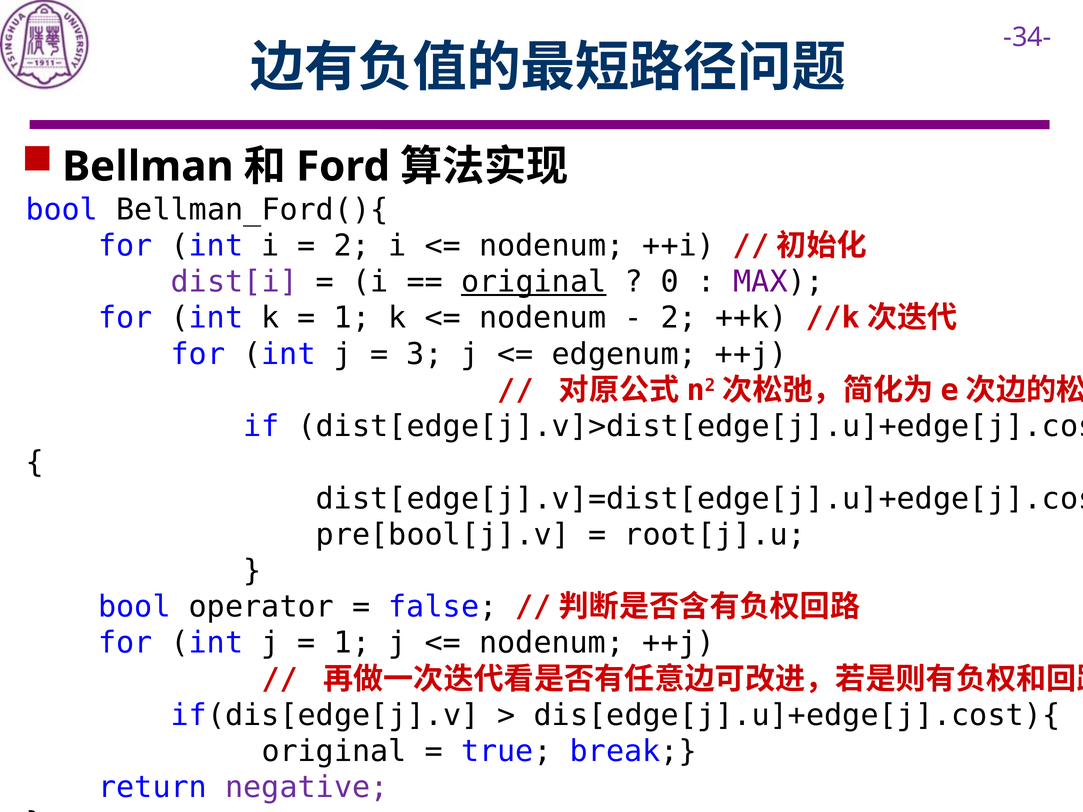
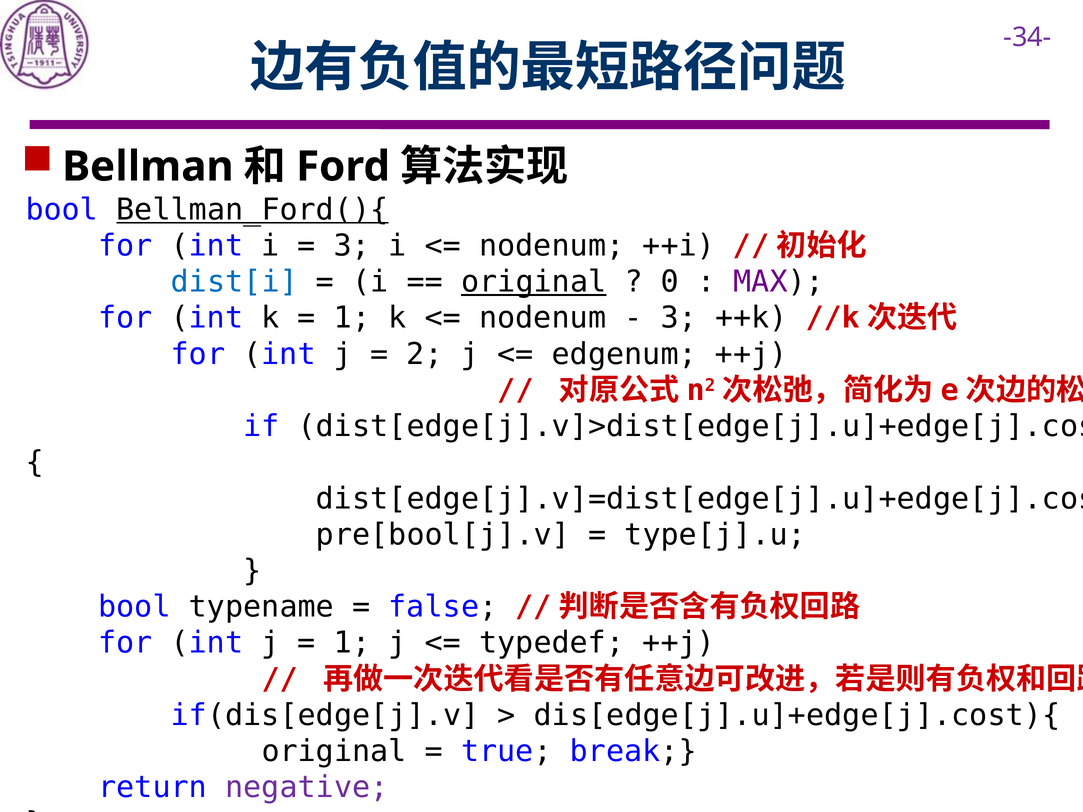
Bellman_Ford(){ underline: none -> present
2 at (352, 246): 2 -> 3
dist[i colour: purple -> blue
2 at (679, 318): 2 -> 3
3: 3 -> 2
root[j].u: root[j].u -> type[j].u
operator: operator -> typename
nodenum at (552, 643): nodenum -> typedef
